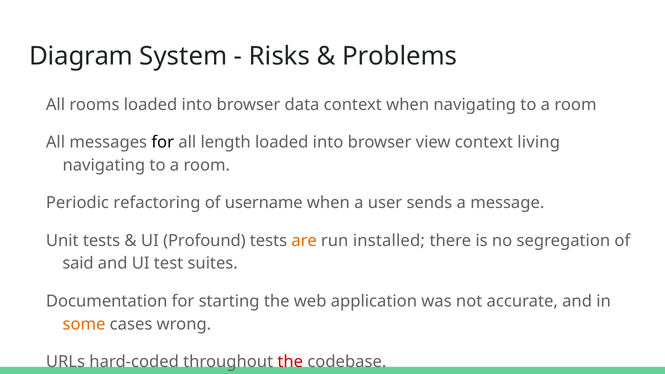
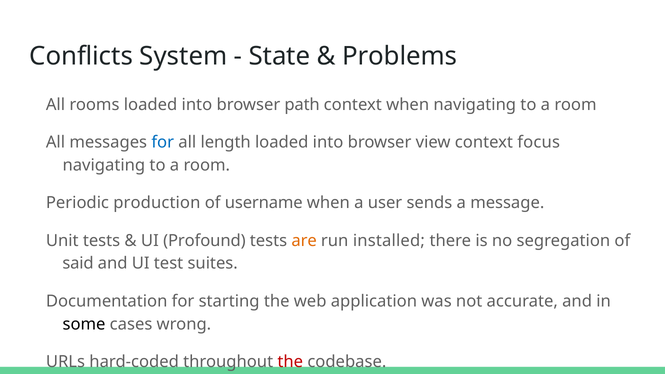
Diagram: Diagram -> Conflicts
Risks: Risks -> State
data: data -> path
for at (163, 142) colour: black -> blue
living: living -> focus
refactoring: refactoring -> production
some colour: orange -> black
